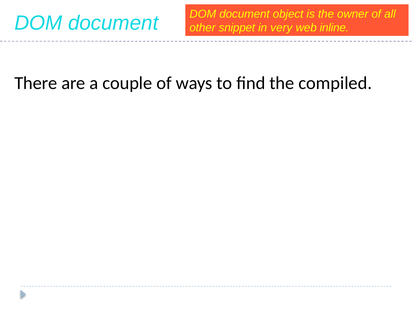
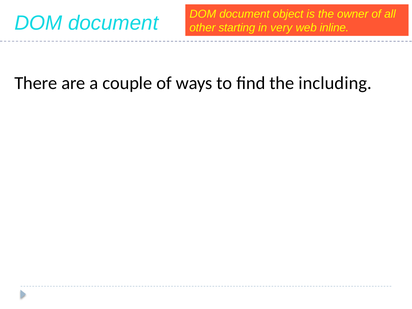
snippet: snippet -> starting
compiled: compiled -> including
